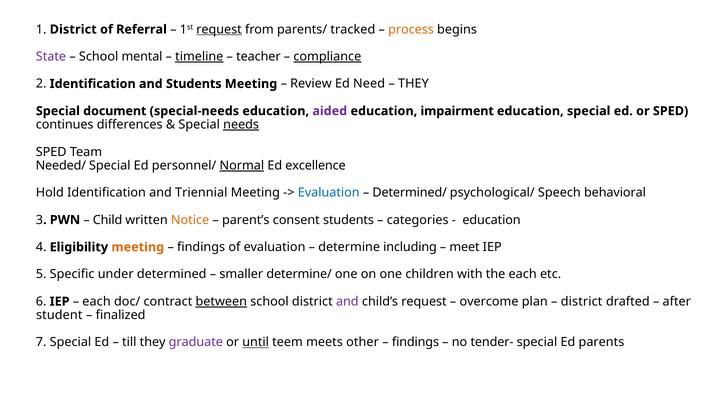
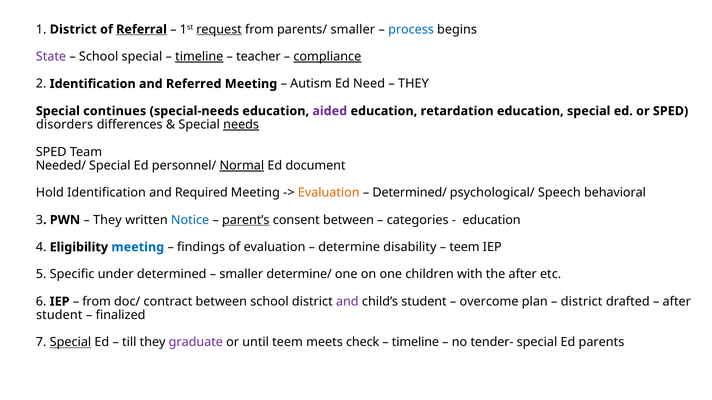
Referral underline: none -> present
parents/ tracked: tracked -> smaller
process colour: orange -> blue
School mental: mental -> special
and Students: Students -> Referred
Review: Review -> Autism
document: document -> continues
impairment: impairment -> retardation
continues: continues -> disorders
excellence: excellence -> document
Triennial: Triennial -> Required
Evaluation at (329, 193) colour: blue -> orange
Child at (108, 220): Child -> They
Notice colour: orange -> blue
parent’s underline: none -> present
consent students: students -> between
meeting at (138, 247) colour: orange -> blue
including: including -> disability
meet at (464, 247): meet -> teem
the each: each -> after
each at (96, 302): each -> from
between at (221, 302) underline: present -> none
child’s request: request -> student
Special at (70, 343) underline: none -> present
until underline: present -> none
other: other -> check
findings at (415, 343): findings -> timeline
